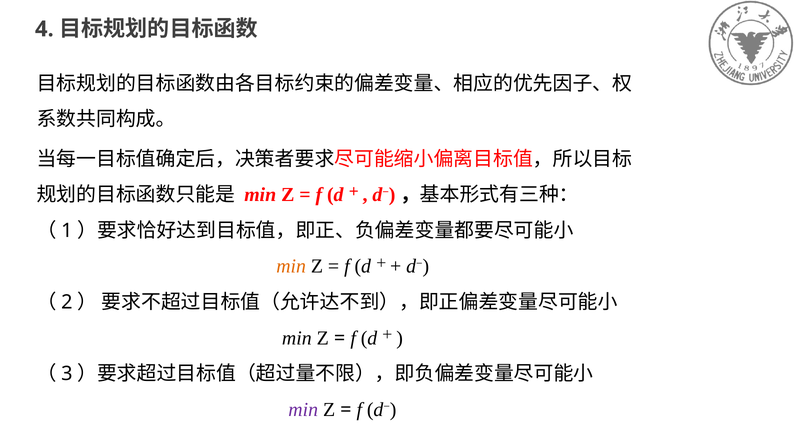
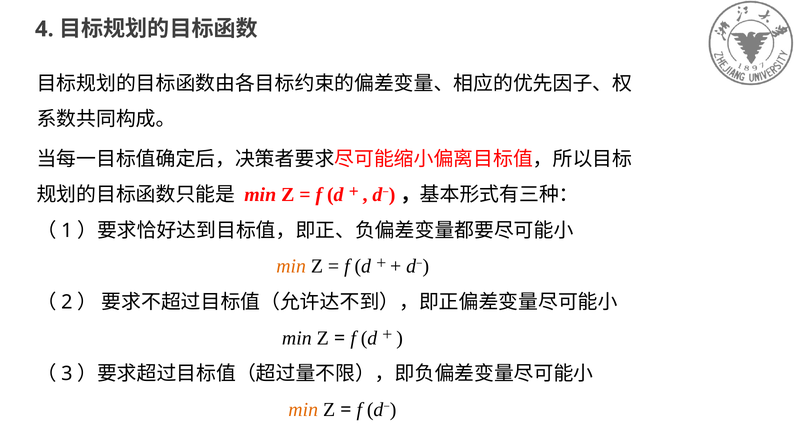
min at (303, 409) colour: purple -> orange
